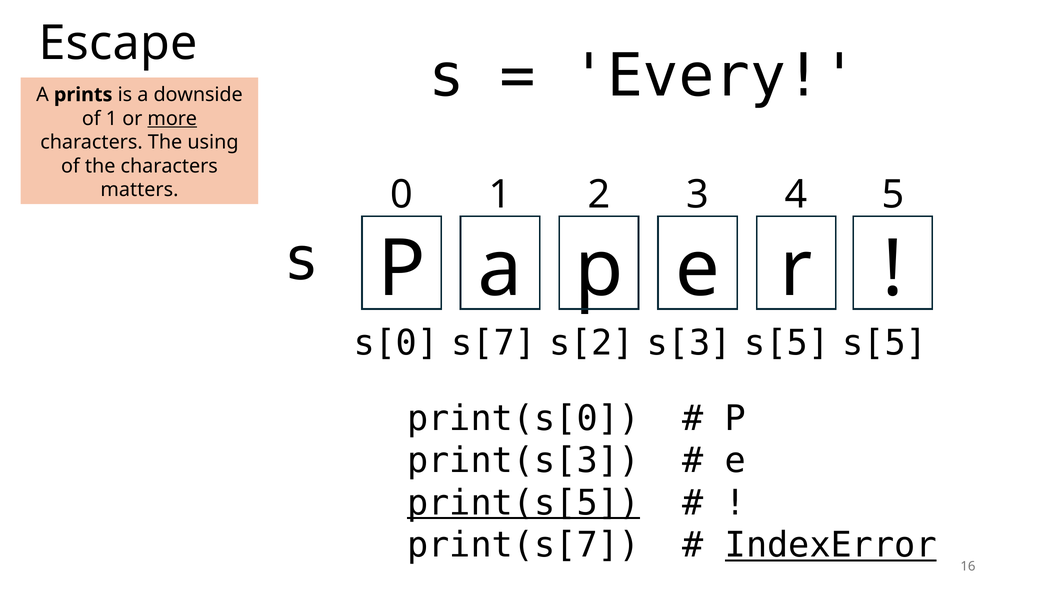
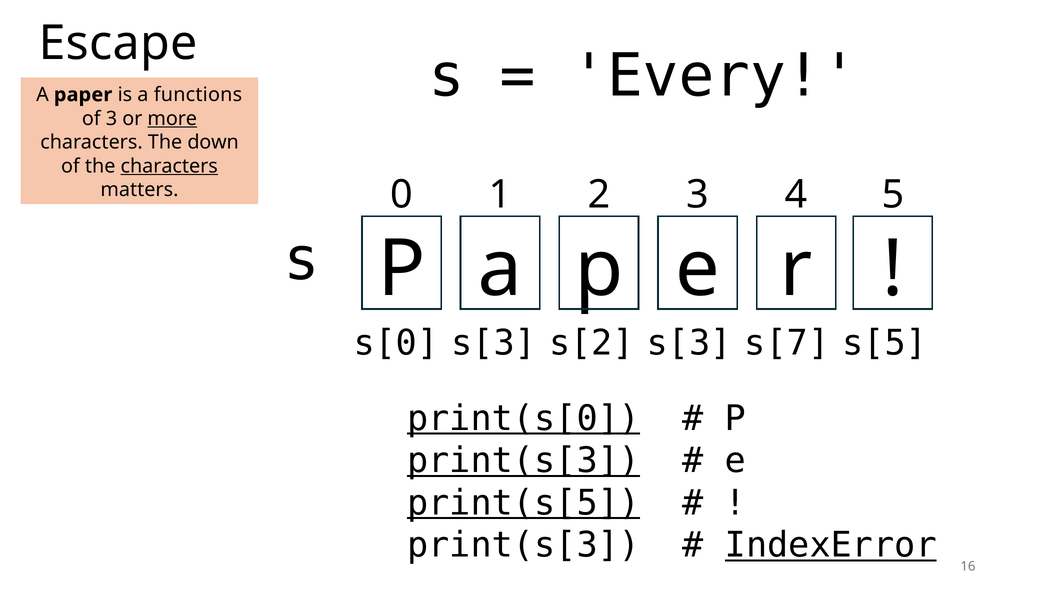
prints: prints -> paper
downside: downside -> functions
of 1: 1 -> 3
using: using -> down
characters at (169, 166) underline: none -> present
s[0 s[7: s[7 -> s[3
s[3 s[5: s[5 -> s[7
print(s[0 underline: none -> present
print(s[3 at (524, 461) underline: none -> present
print(s[7 at (524, 545): print(s[7 -> print(s[3
